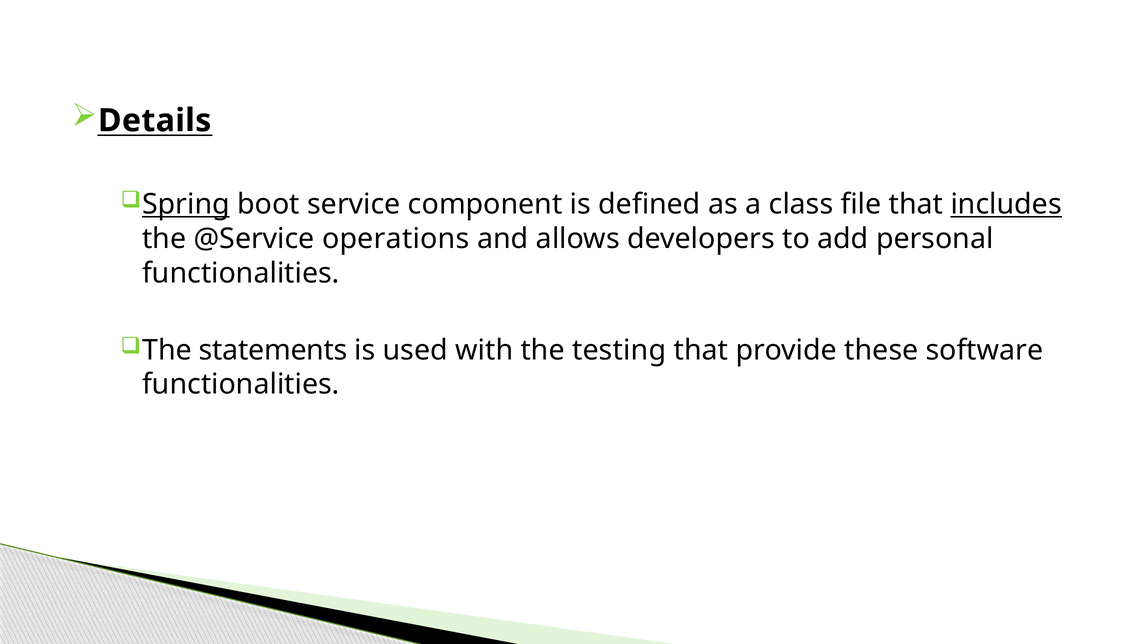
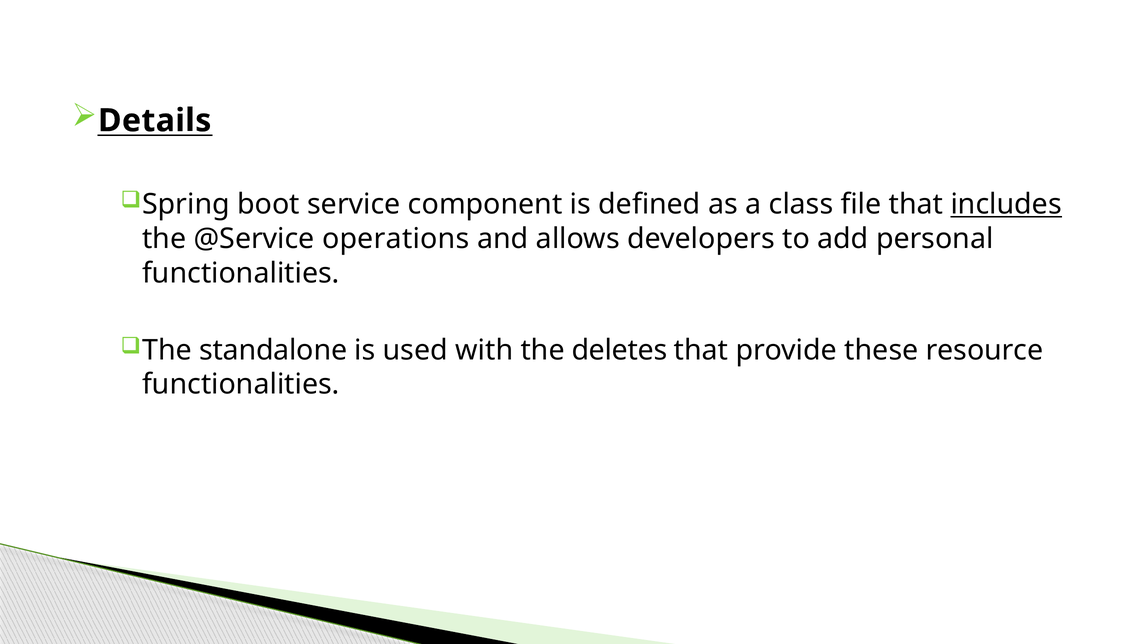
Spring underline: present -> none
statements: statements -> standalone
testing: testing -> deletes
software: software -> resource
